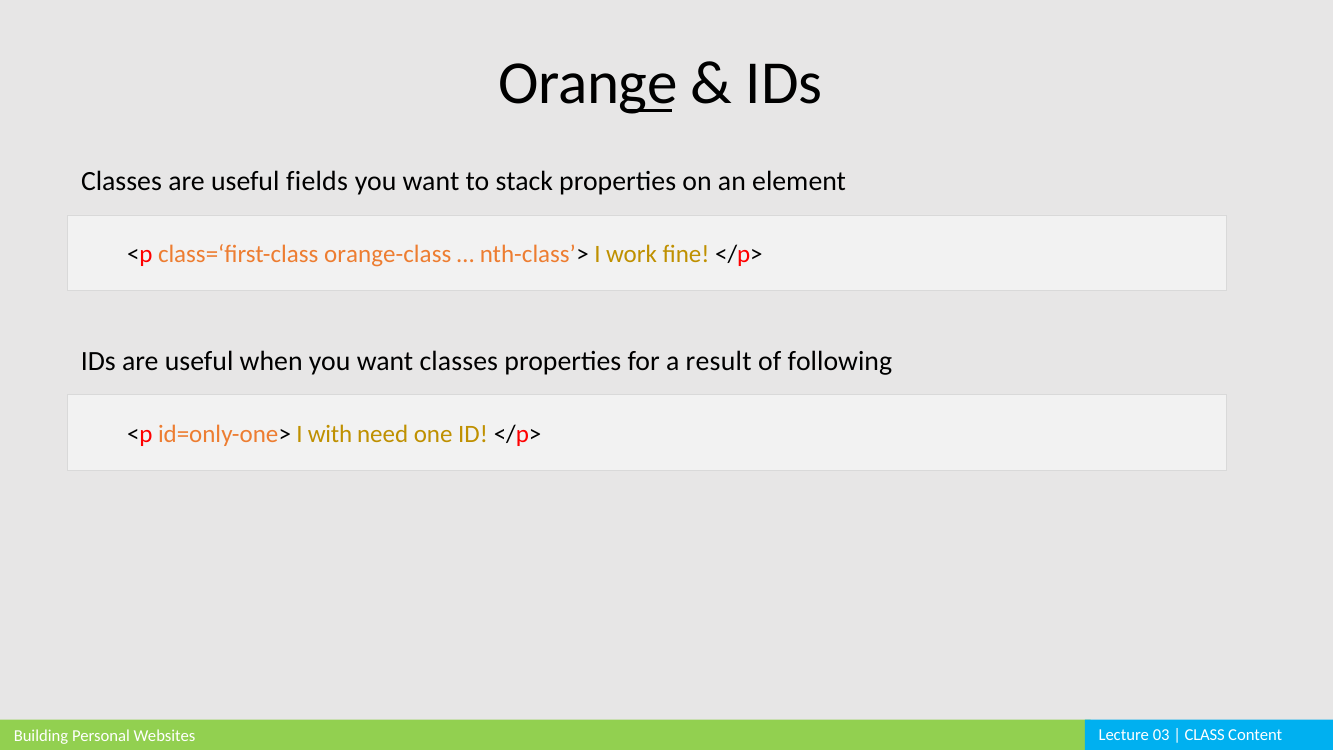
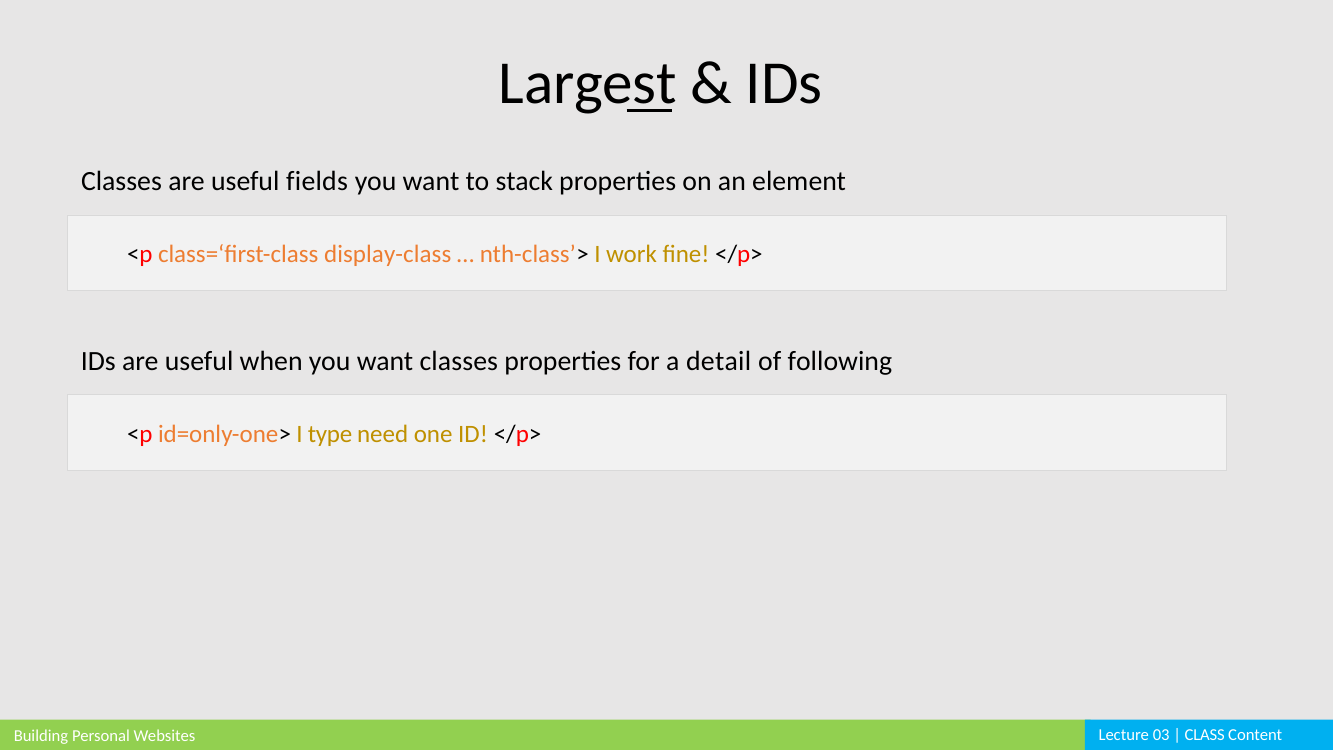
Orange: Orange -> Largest
orange-class: orange-class -> display-class
result: result -> detail
with: with -> type
